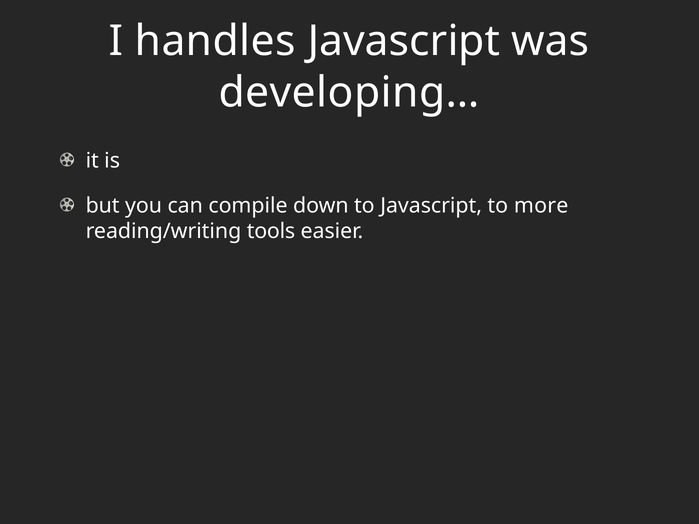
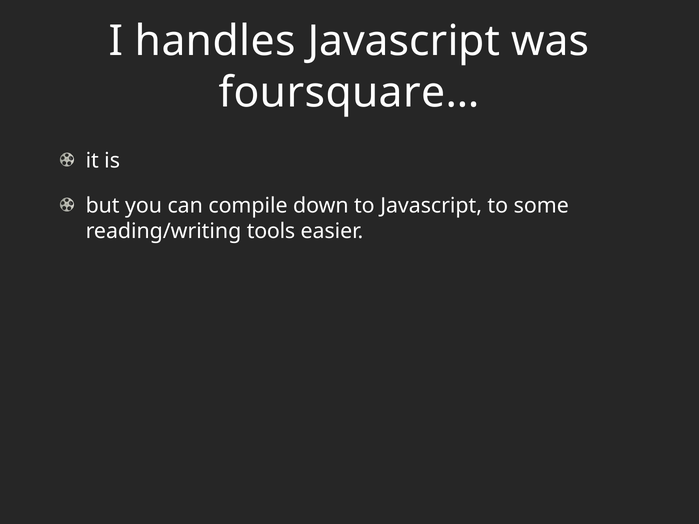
developing…: developing… -> foursquare…
more: more -> some
